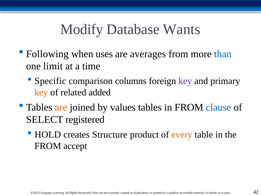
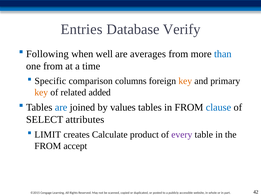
Modify: Modify -> Entries
Wants: Wants -> Verify
uses: uses -> well
one limit: limit -> from
key at (185, 81) colour: purple -> orange
are at (61, 107) colour: orange -> blue
registered: registered -> attributes
HOLD: HOLD -> LIMIT
Structure: Structure -> Calculate
every colour: orange -> purple
